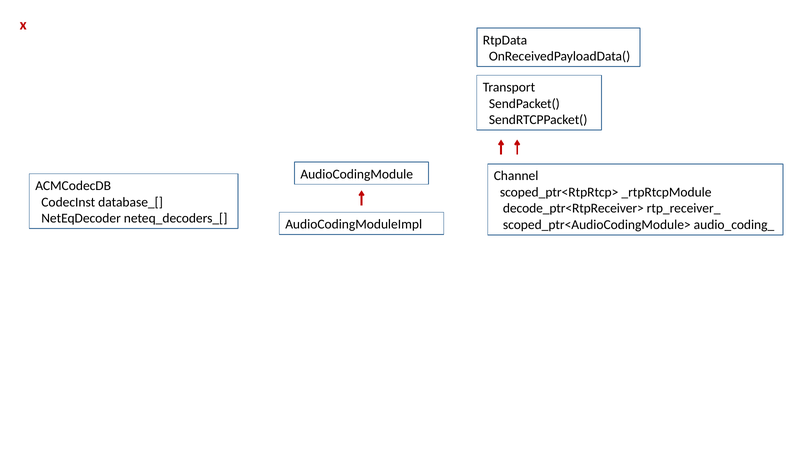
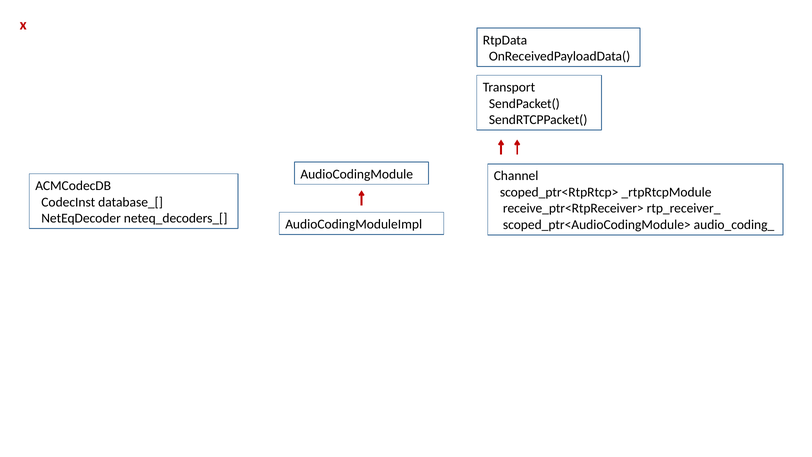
decode_ptr<RtpReceiver>: decode_ptr<RtpReceiver> -> receive_ptr<RtpReceiver>
